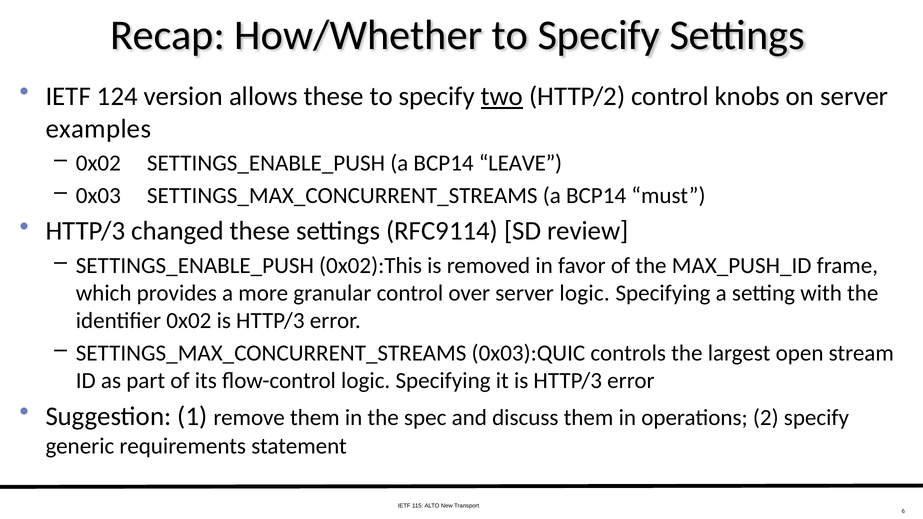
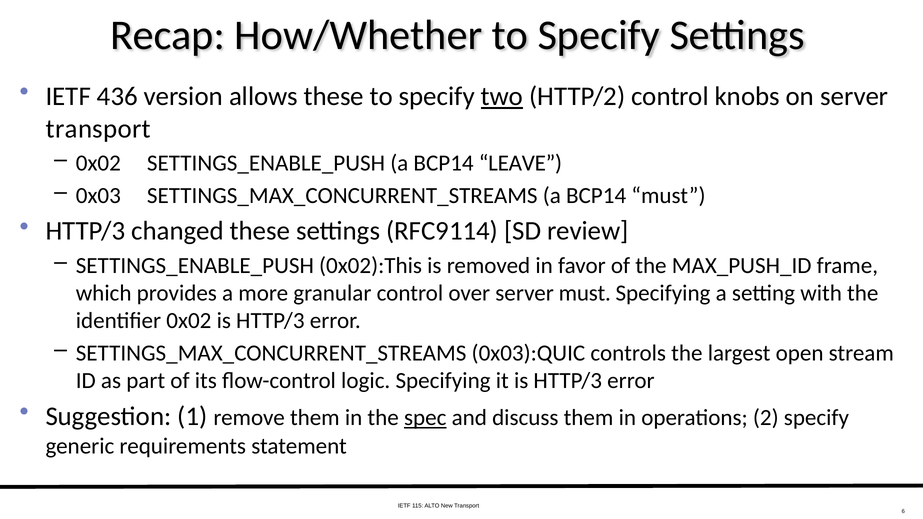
124: 124 -> 436
examples at (98, 129): examples -> transport
server logic: logic -> must
spec underline: none -> present
